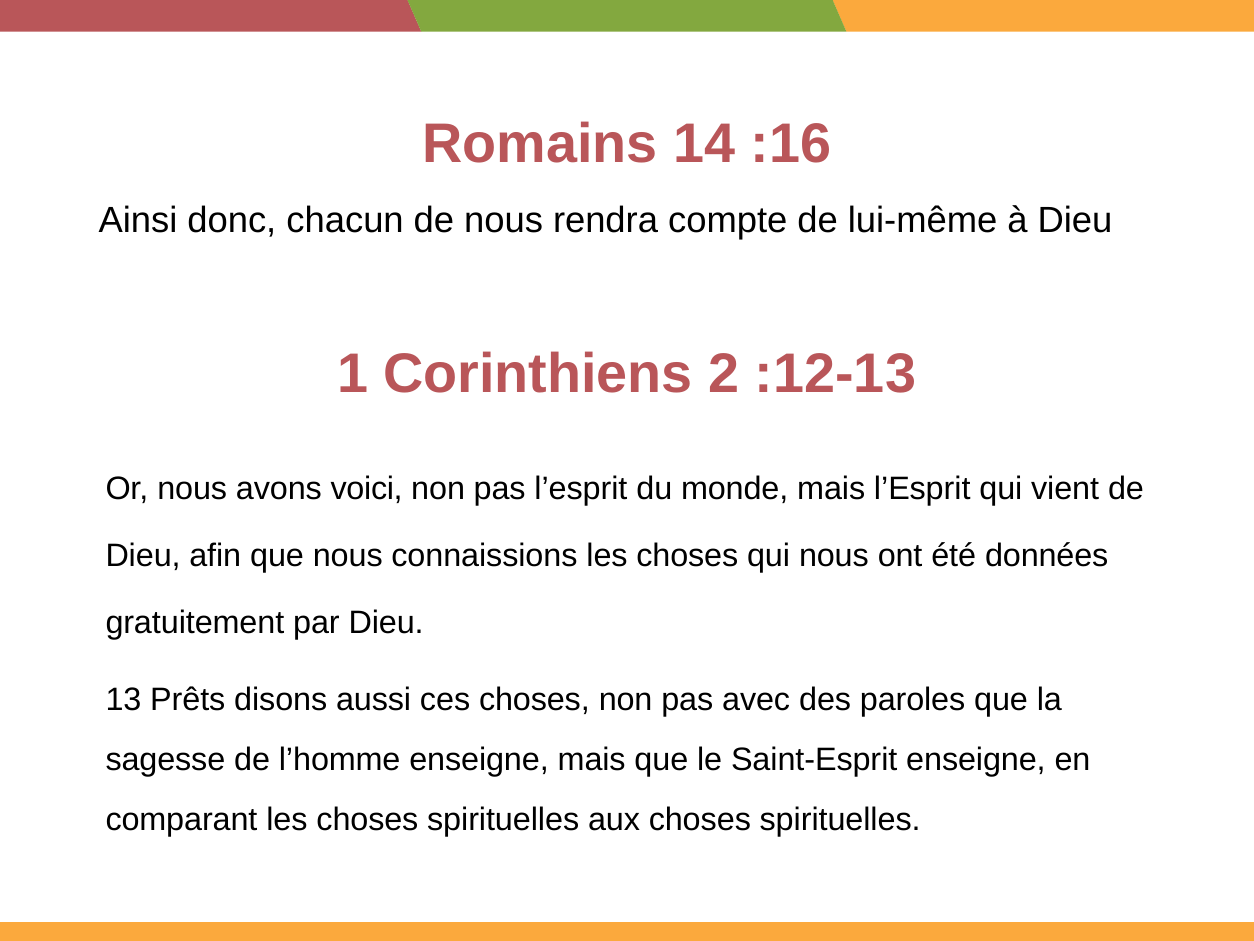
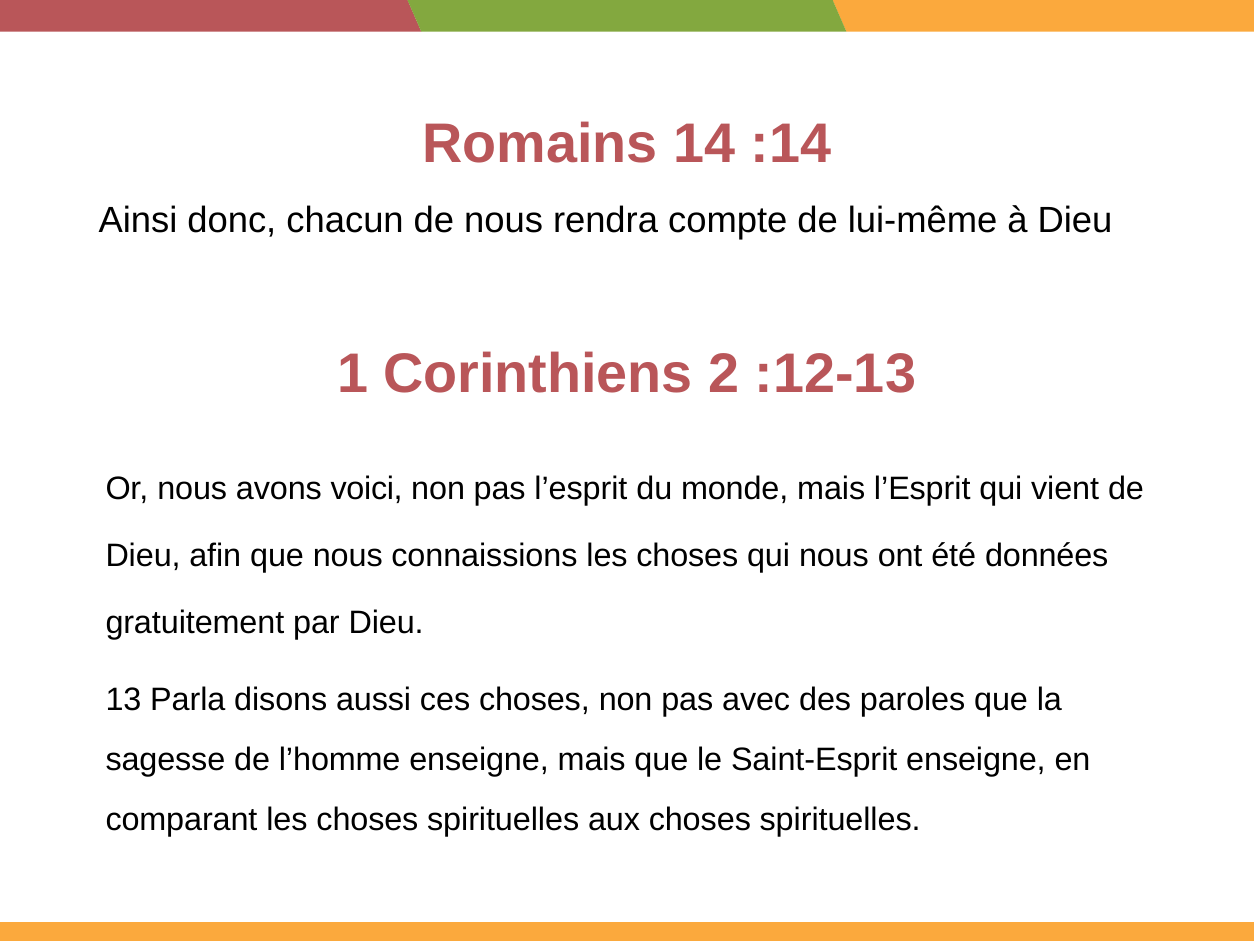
:16: :16 -> :14
Prêts: Prêts -> Parla
